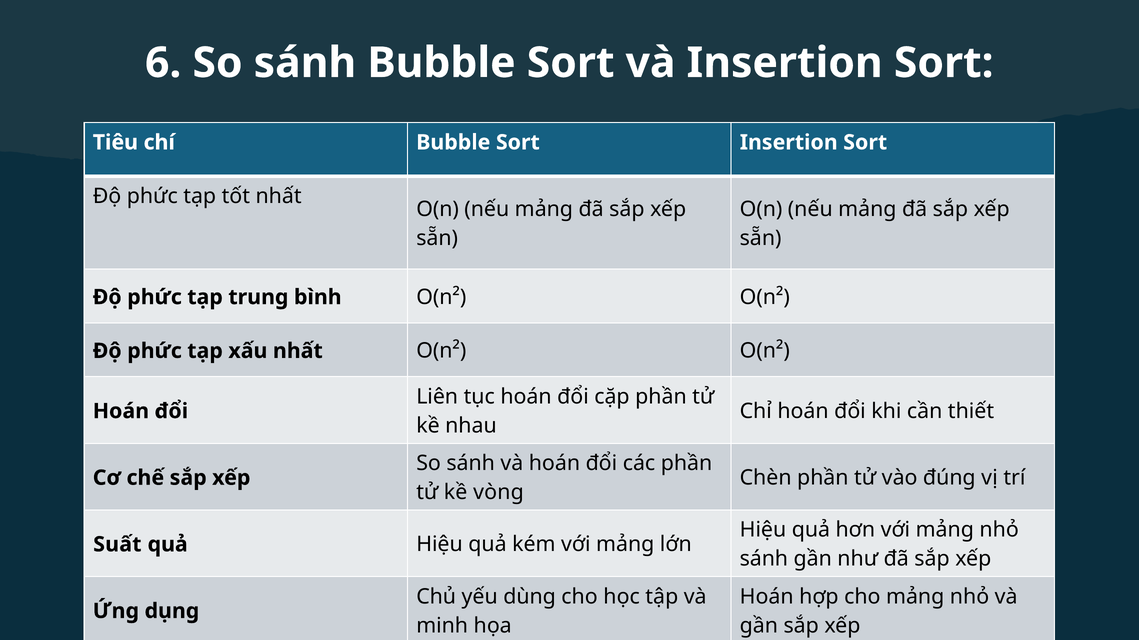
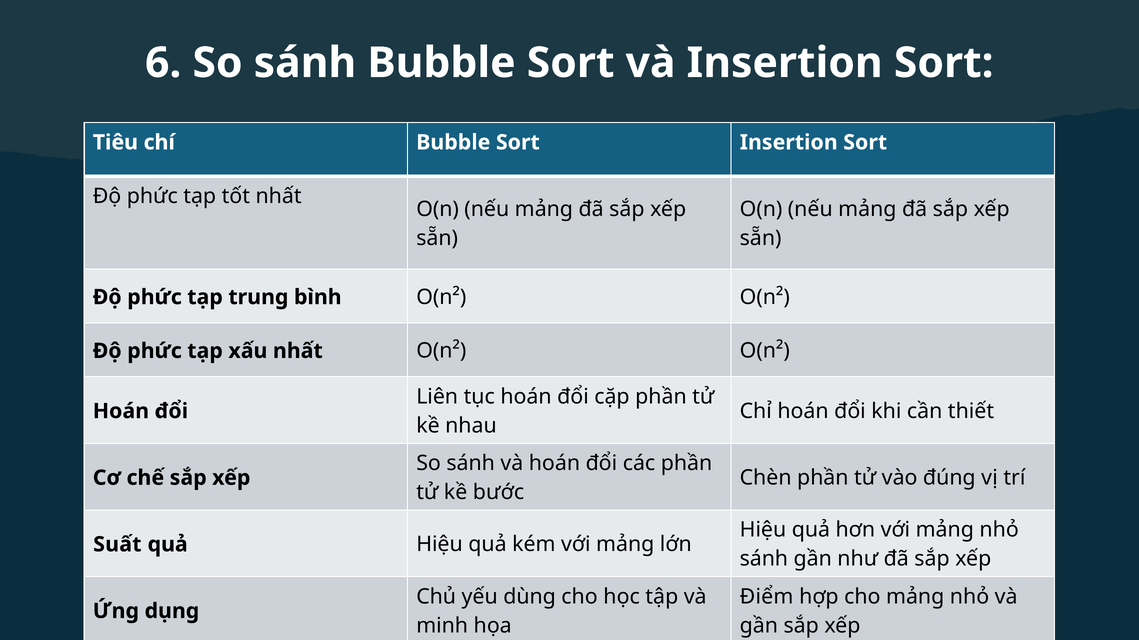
vòng: vòng -> bước
Hoán at (767, 597): Hoán -> Điểm
